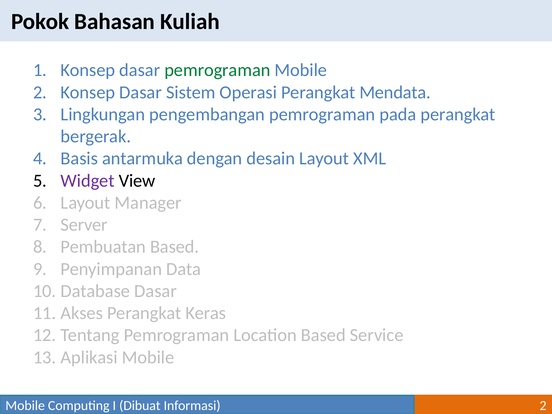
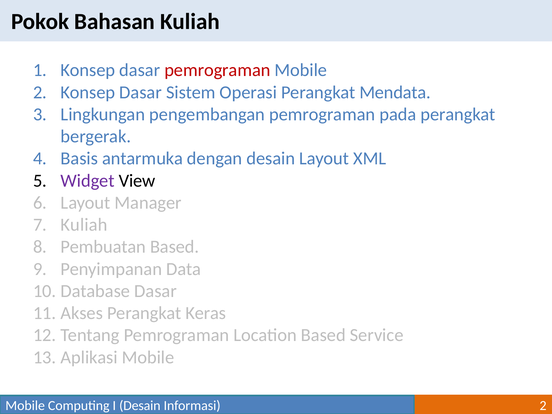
pemrograman at (217, 70) colour: green -> red
Server at (84, 225): Server -> Kuliah
I Dibuat: Dibuat -> Desain
